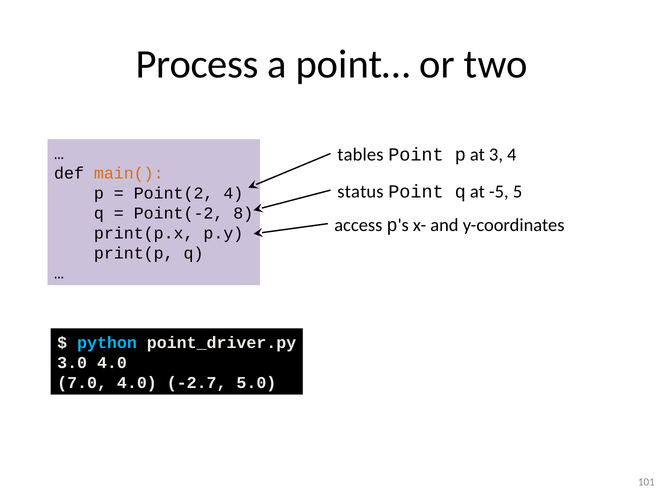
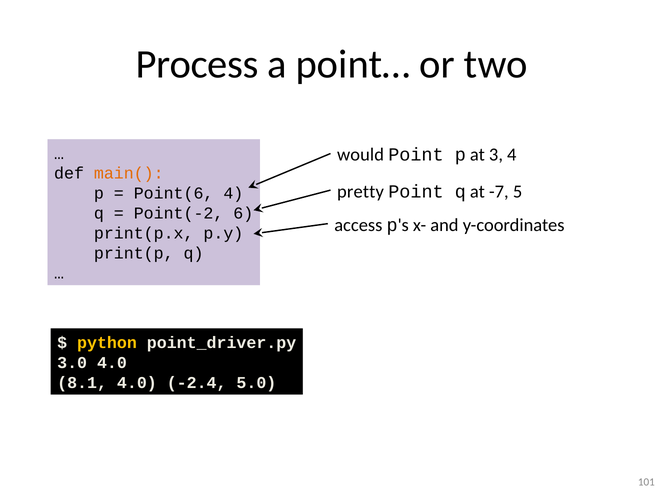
tables: tables -> would
status: status -> pretty
-5: -5 -> -7
Point(2: Point(2 -> Point(6
8: 8 -> 6
python colour: light blue -> yellow
7.0: 7.0 -> 8.1
-2.7: -2.7 -> -2.4
